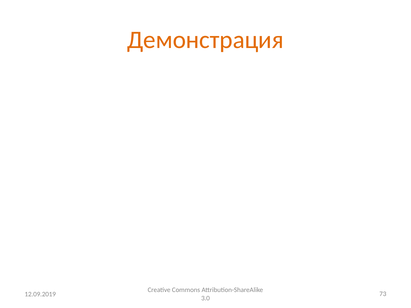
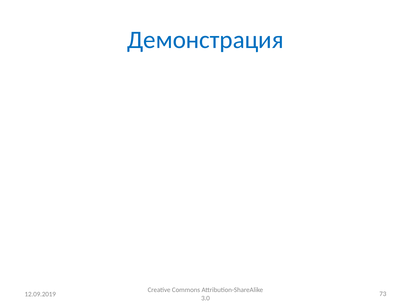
Демонстрация colour: orange -> blue
